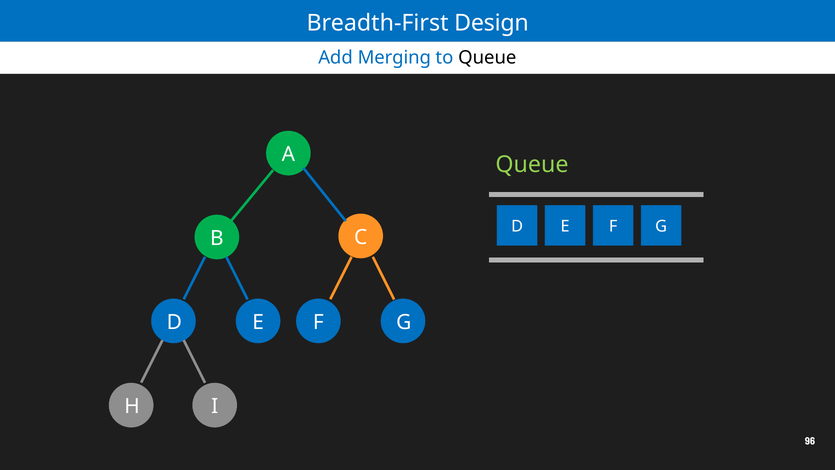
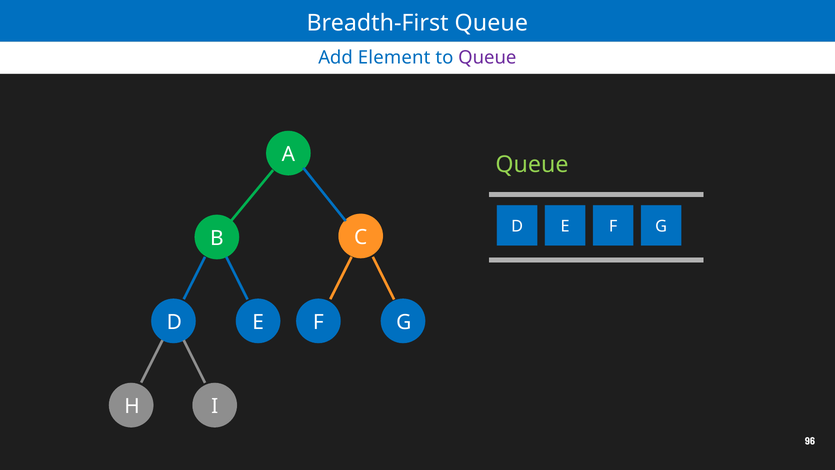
Breadth-First Design: Design -> Queue
Merging: Merging -> Element
Queue at (487, 58) colour: black -> purple
